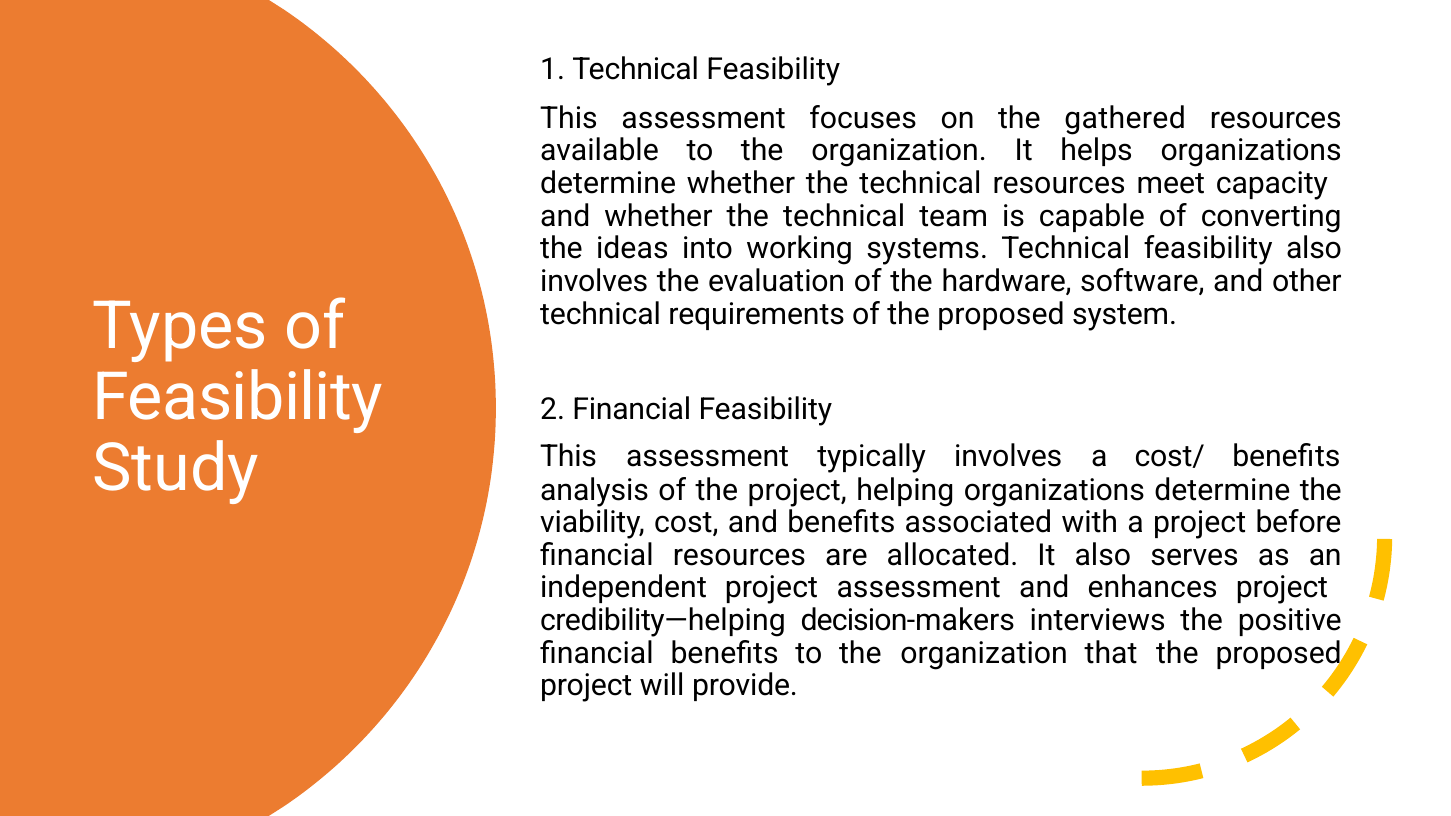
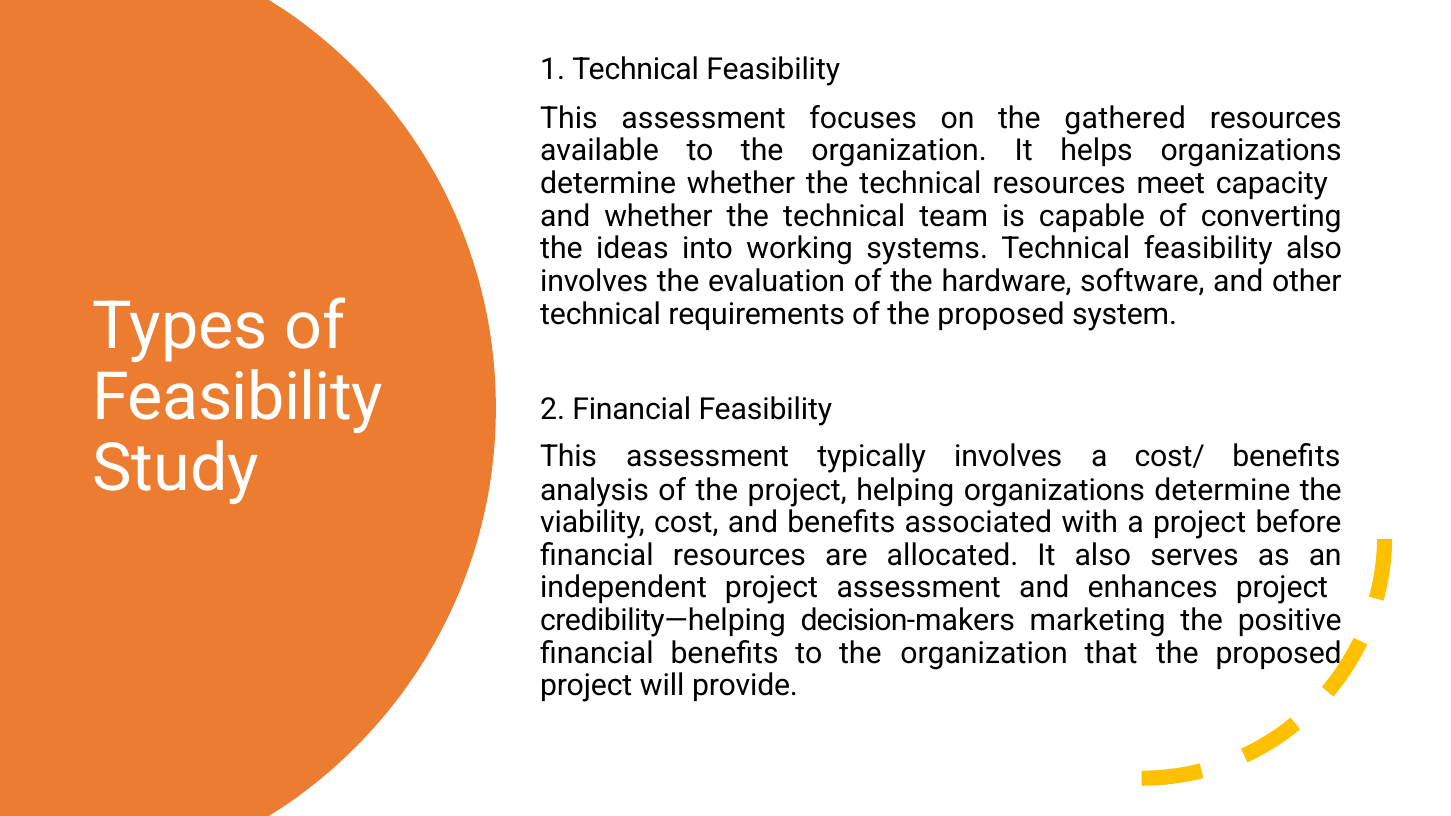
interviews: interviews -> marketing
